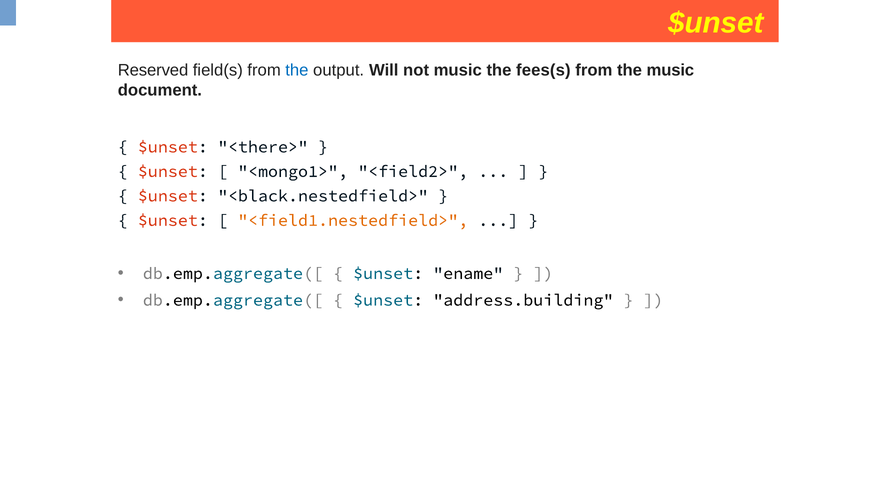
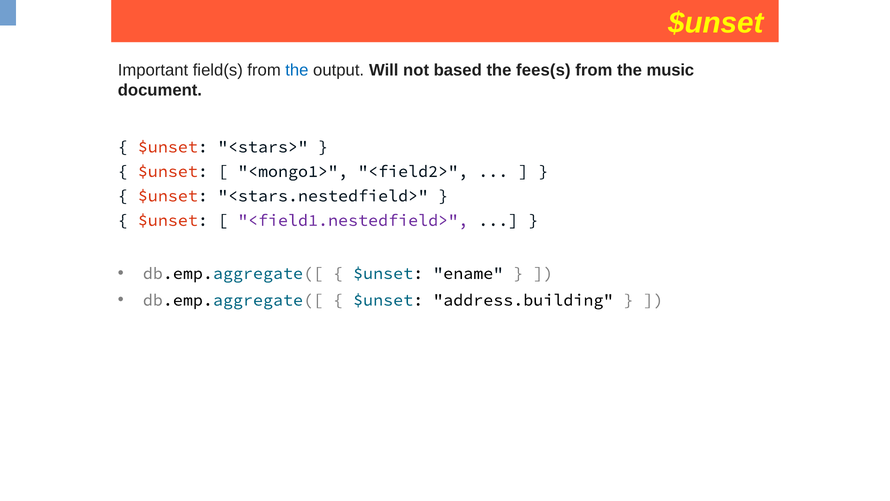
Reserved: Reserved -> Important
not music: music -> based
<there>: <there> -> <stars>
<black.nestedfield>: <black.nestedfield> -> <stars.nestedfield>
<field1.nestedfield> colour: orange -> purple
